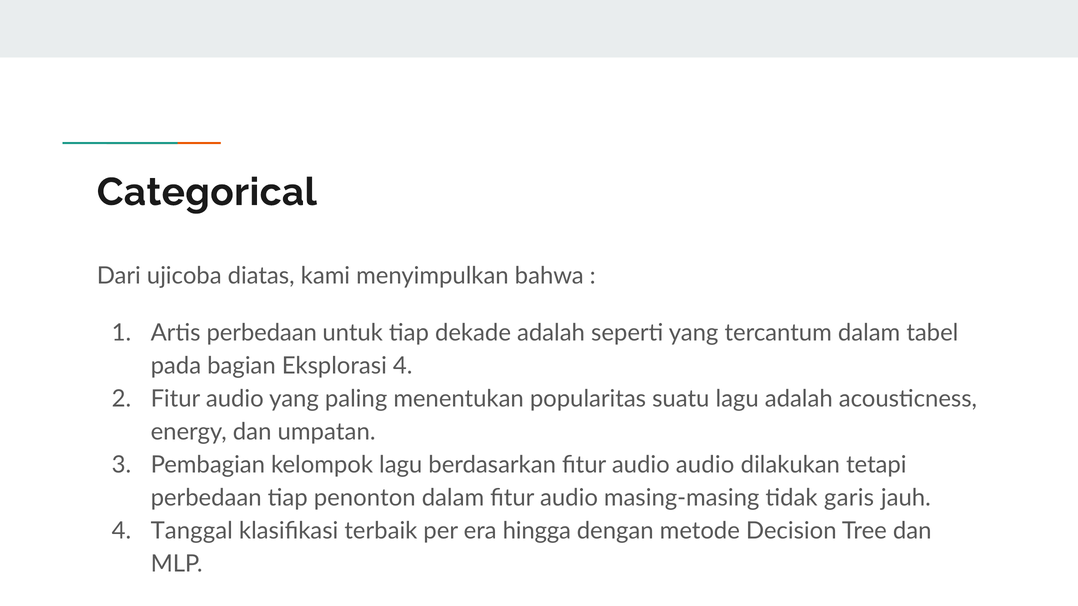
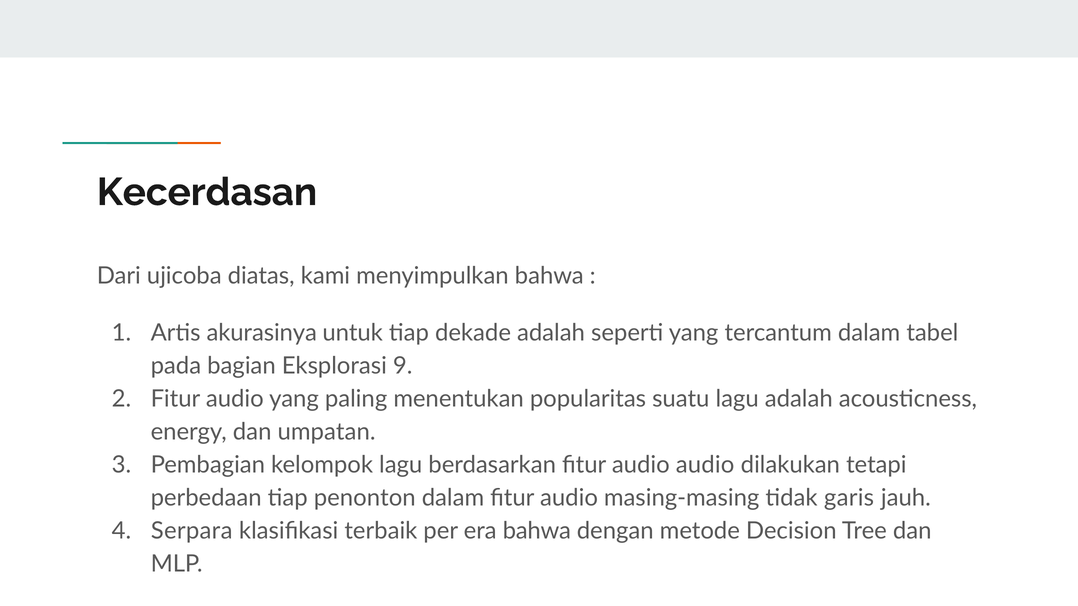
Categorical: Categorical -> Kecerdasan
Artis perbedaan: perbedaan -> akurasinya
Eksplorasi 4: 4 -> 9
Tanggal: Tanggal -> Serpara
era hingga: hingga -> bahwa
